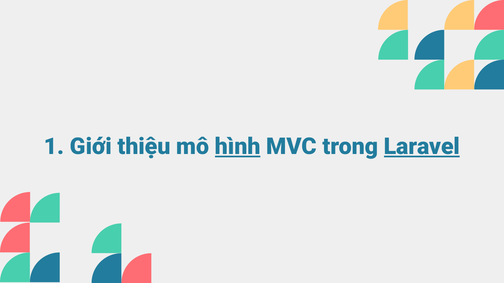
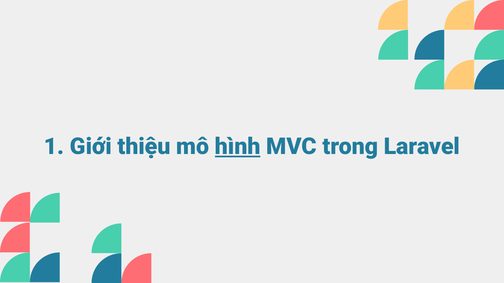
Laravel underline: present -> none
